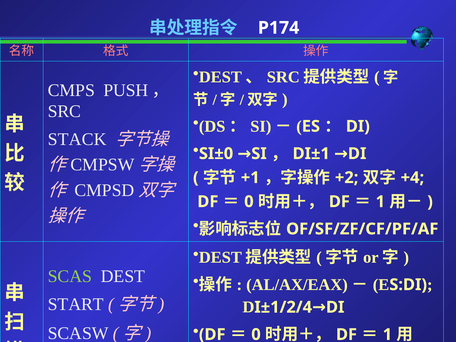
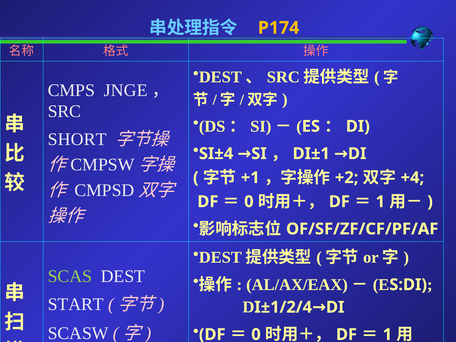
P174 colour: white -> yellow
PUSH: PUSH -> JNGE
STACK: STACK -> SHORT
SI±0: SI±0 -> SI±4
